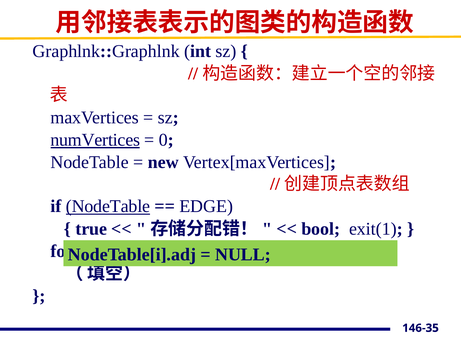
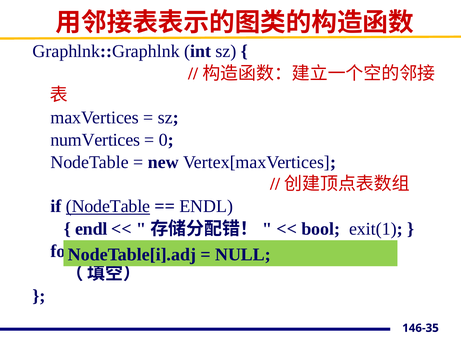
numVertices underline: present -> none
EDGE at (206, 206): EDGE -> ENDL
true at (91, 229): true -> endl
